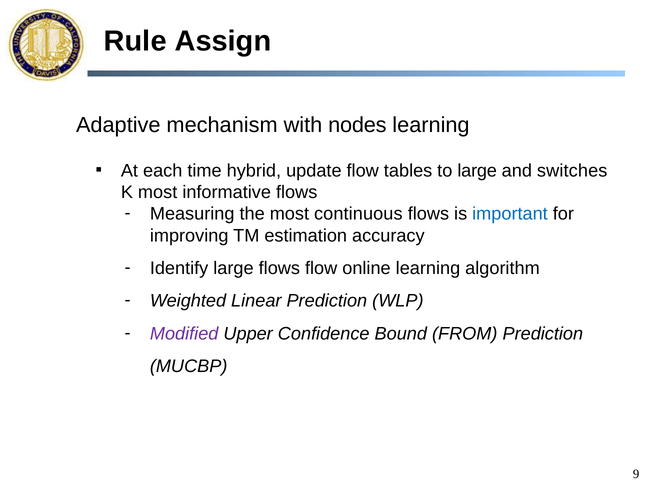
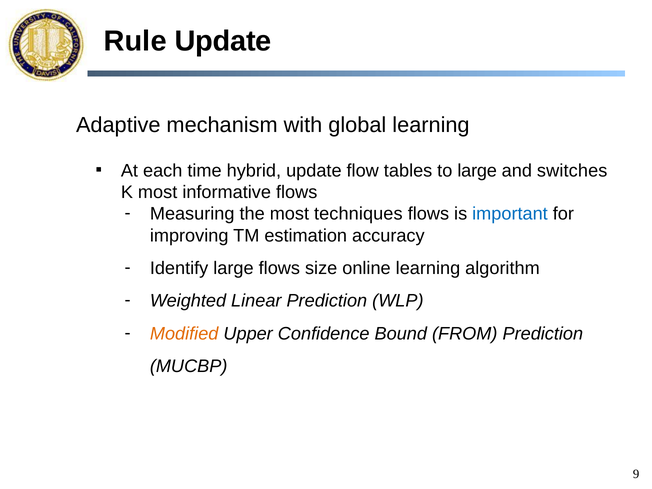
Rule Assign: Assign -> Update
nodes: nodes -> global
continuous: continuous -> techniques
flows flow: flow -> size
Modified colour: purple -> orange
